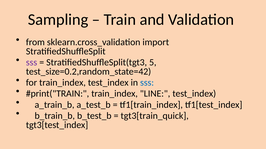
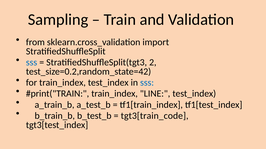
sss at (32, 63) colour: purple -> blue
5: 5 -> 2
tgt3[train_quick: tgt3[train_quick -> tgt3[train_code
